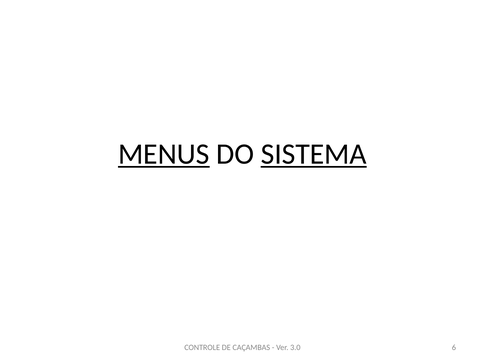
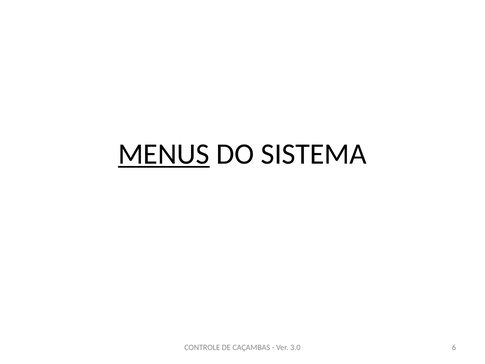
SISTEMA underline: present -> none
